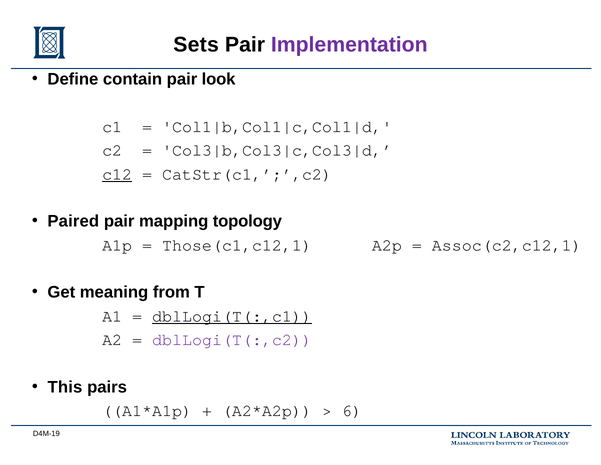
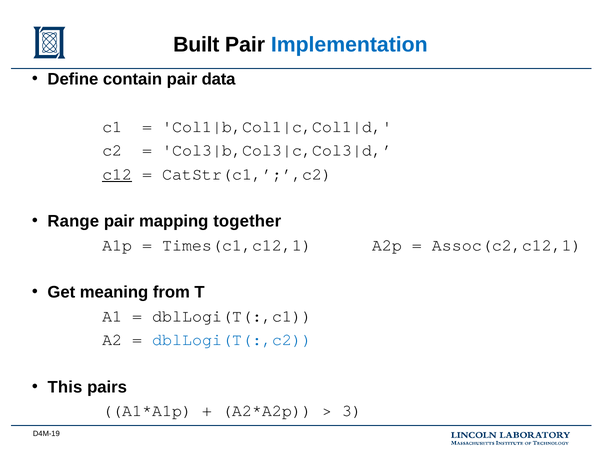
Sets: Sets -> Built
Implementation colour: purple -> blue
look: look -> data
Paired: Paired -> Range
topology: topology -> together
Those(c1,c12,1: Those(c1,c12,1 -> Times(c1,c12,1
dblLogi(T(:,c1 underline: present -> none
dblLogi(T(:,c2 colour: purple -> blue
6: 6 -> 3
